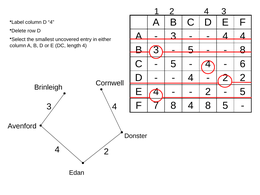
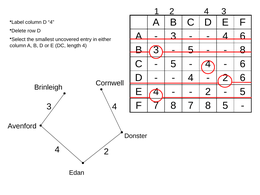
4 at (243, 36): 4 -> 6
2 2: 2 -> 6
8 4: 4 -> 7
